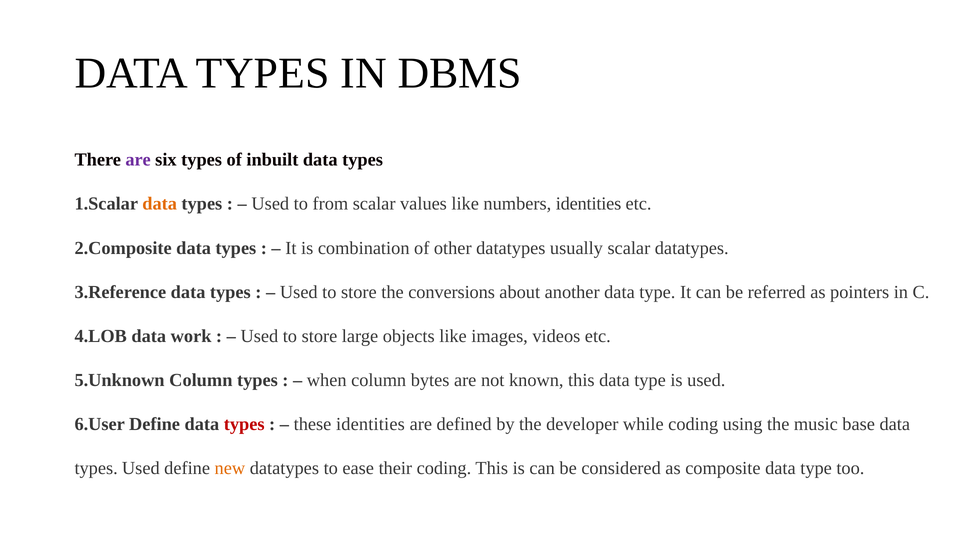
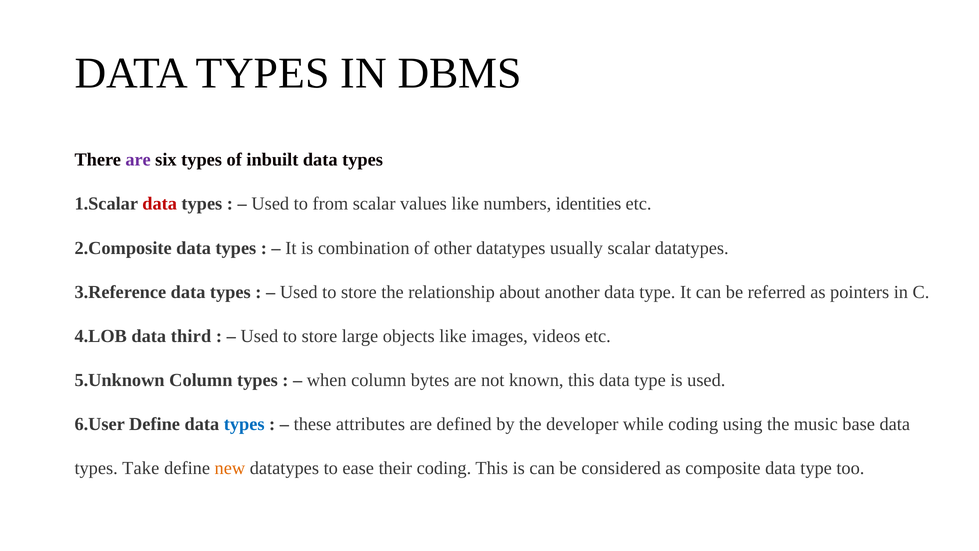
data at (160, 204) colour: orange -> red
conversions: conversions -> relationship
work: work -> third
types at (244, 424) colour: red -> blue
these identities: identities -> attributes
types Used: Used -> Take
